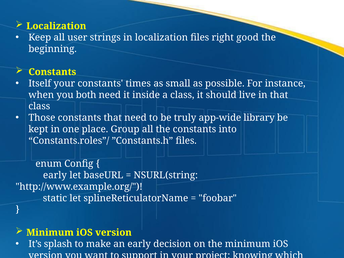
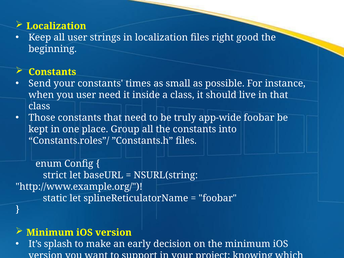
Itself: Itself -> Send
you both: both -> user
app-wide library: library -> foobar
early at (55, 175): early -> strict
